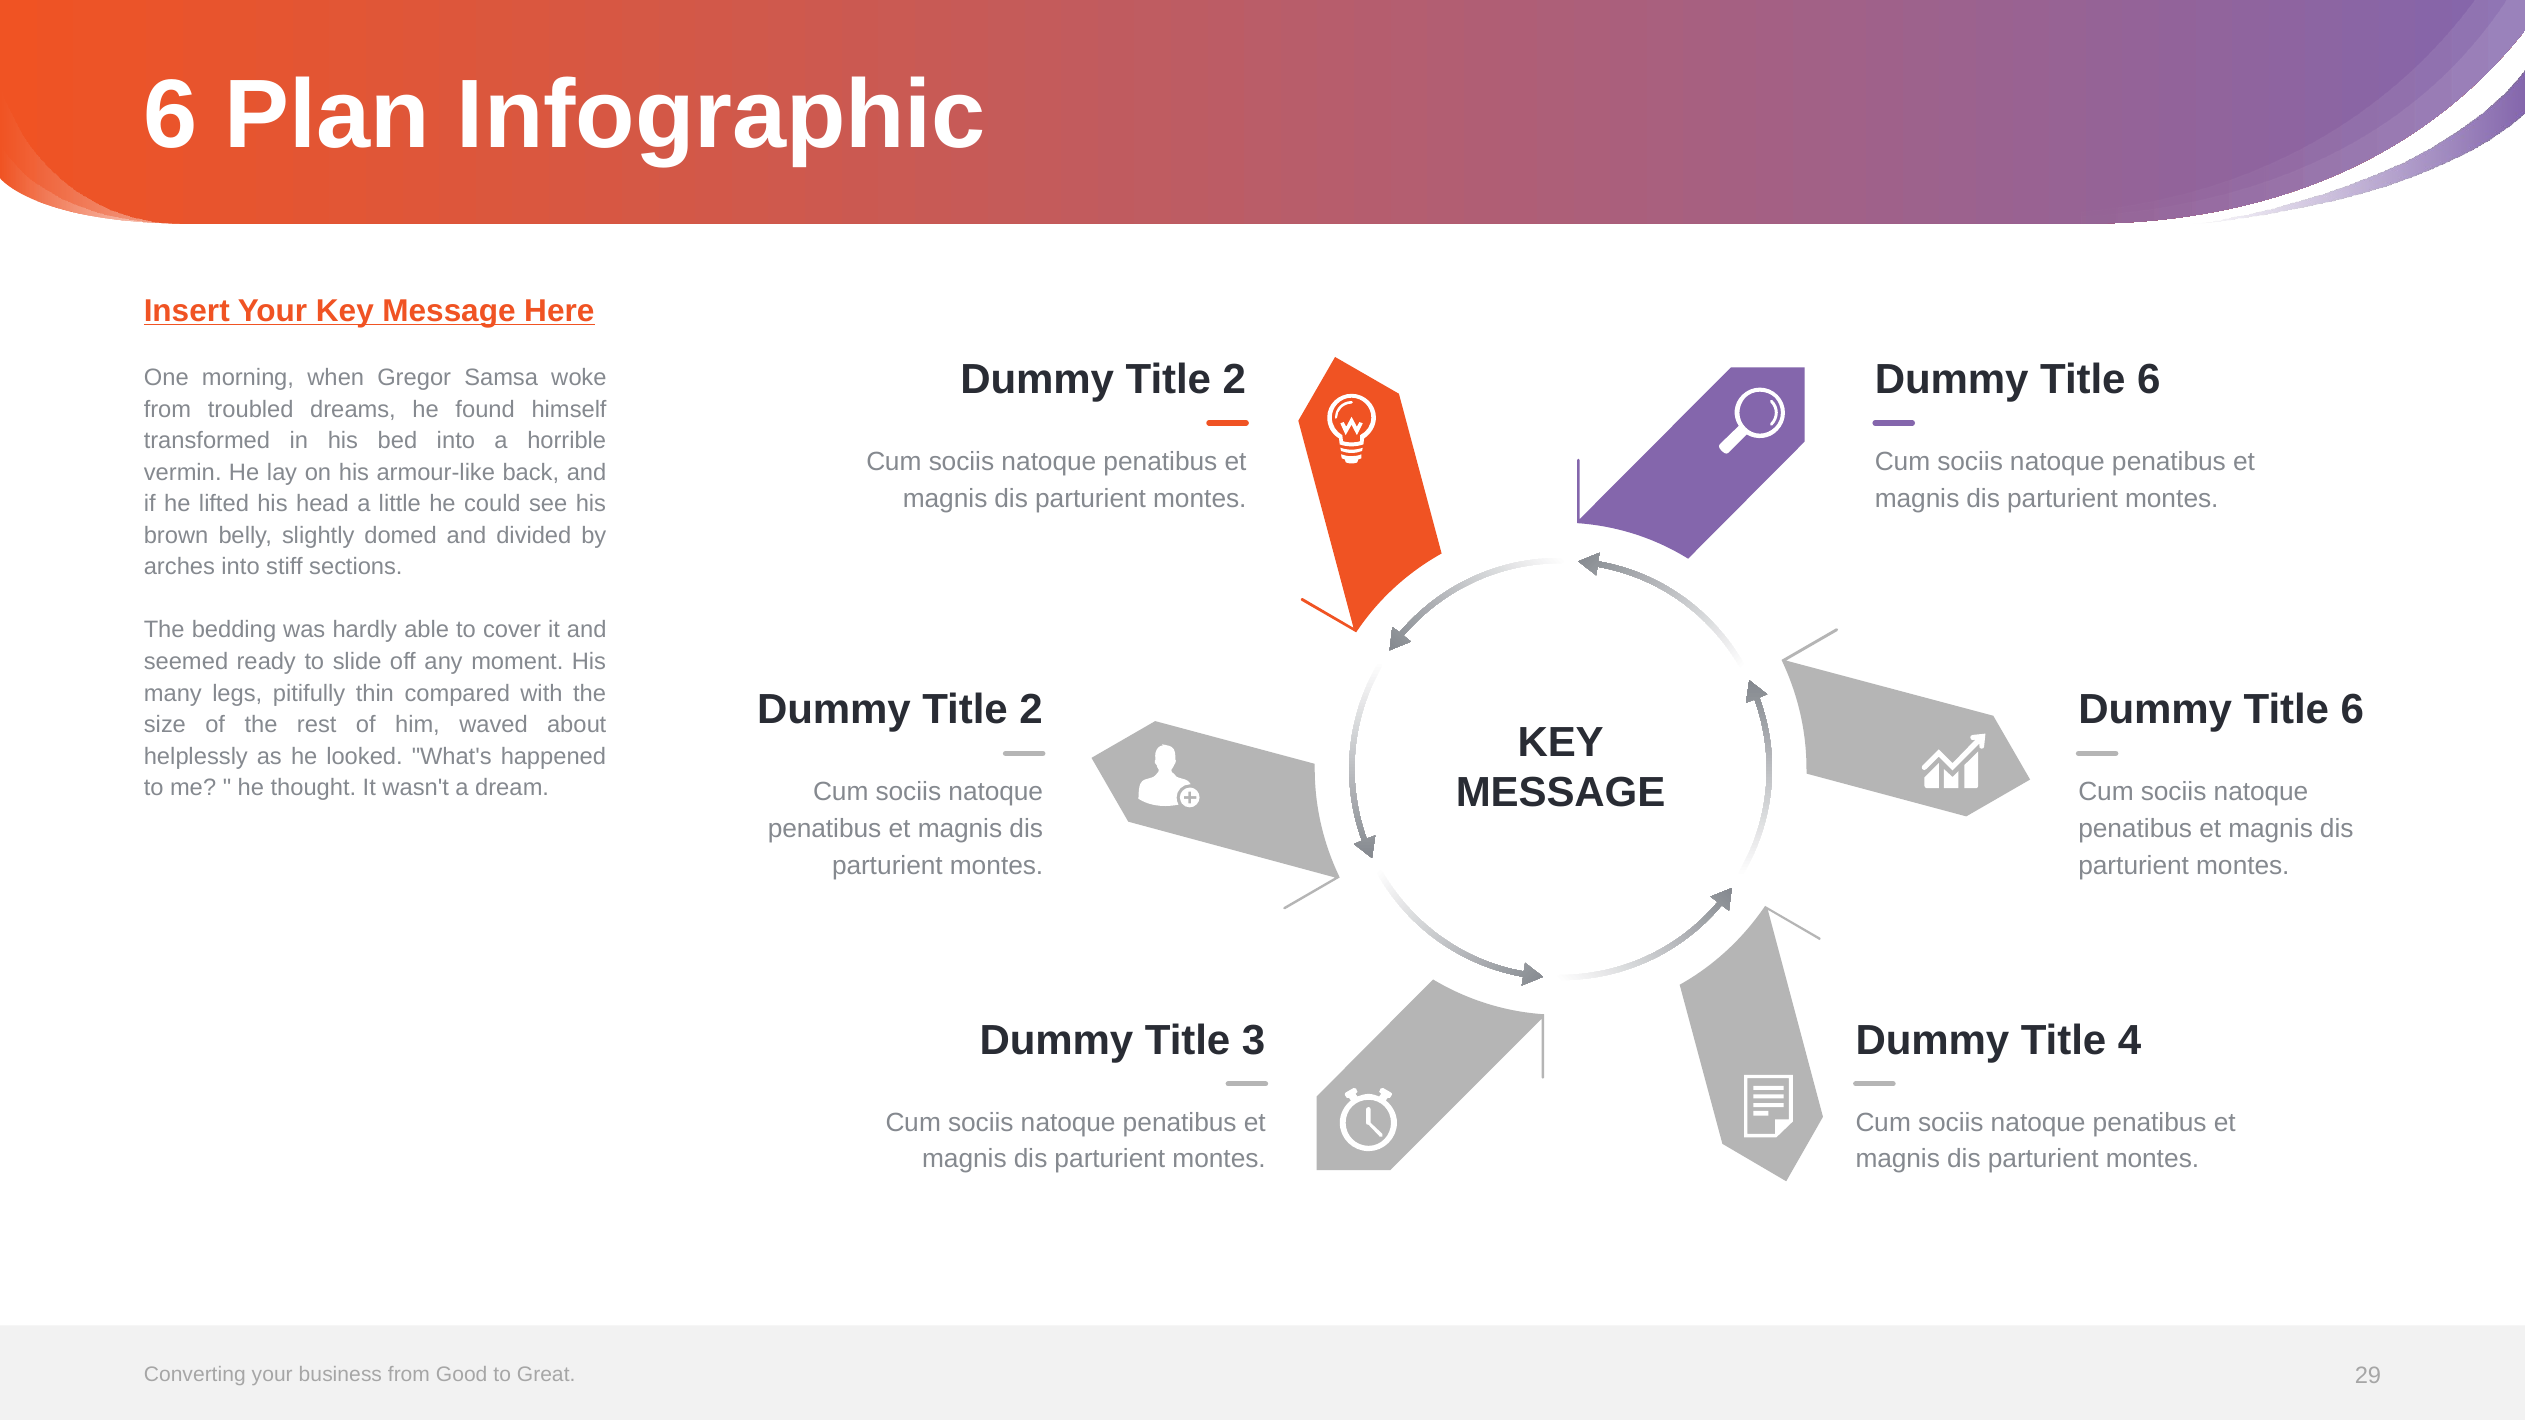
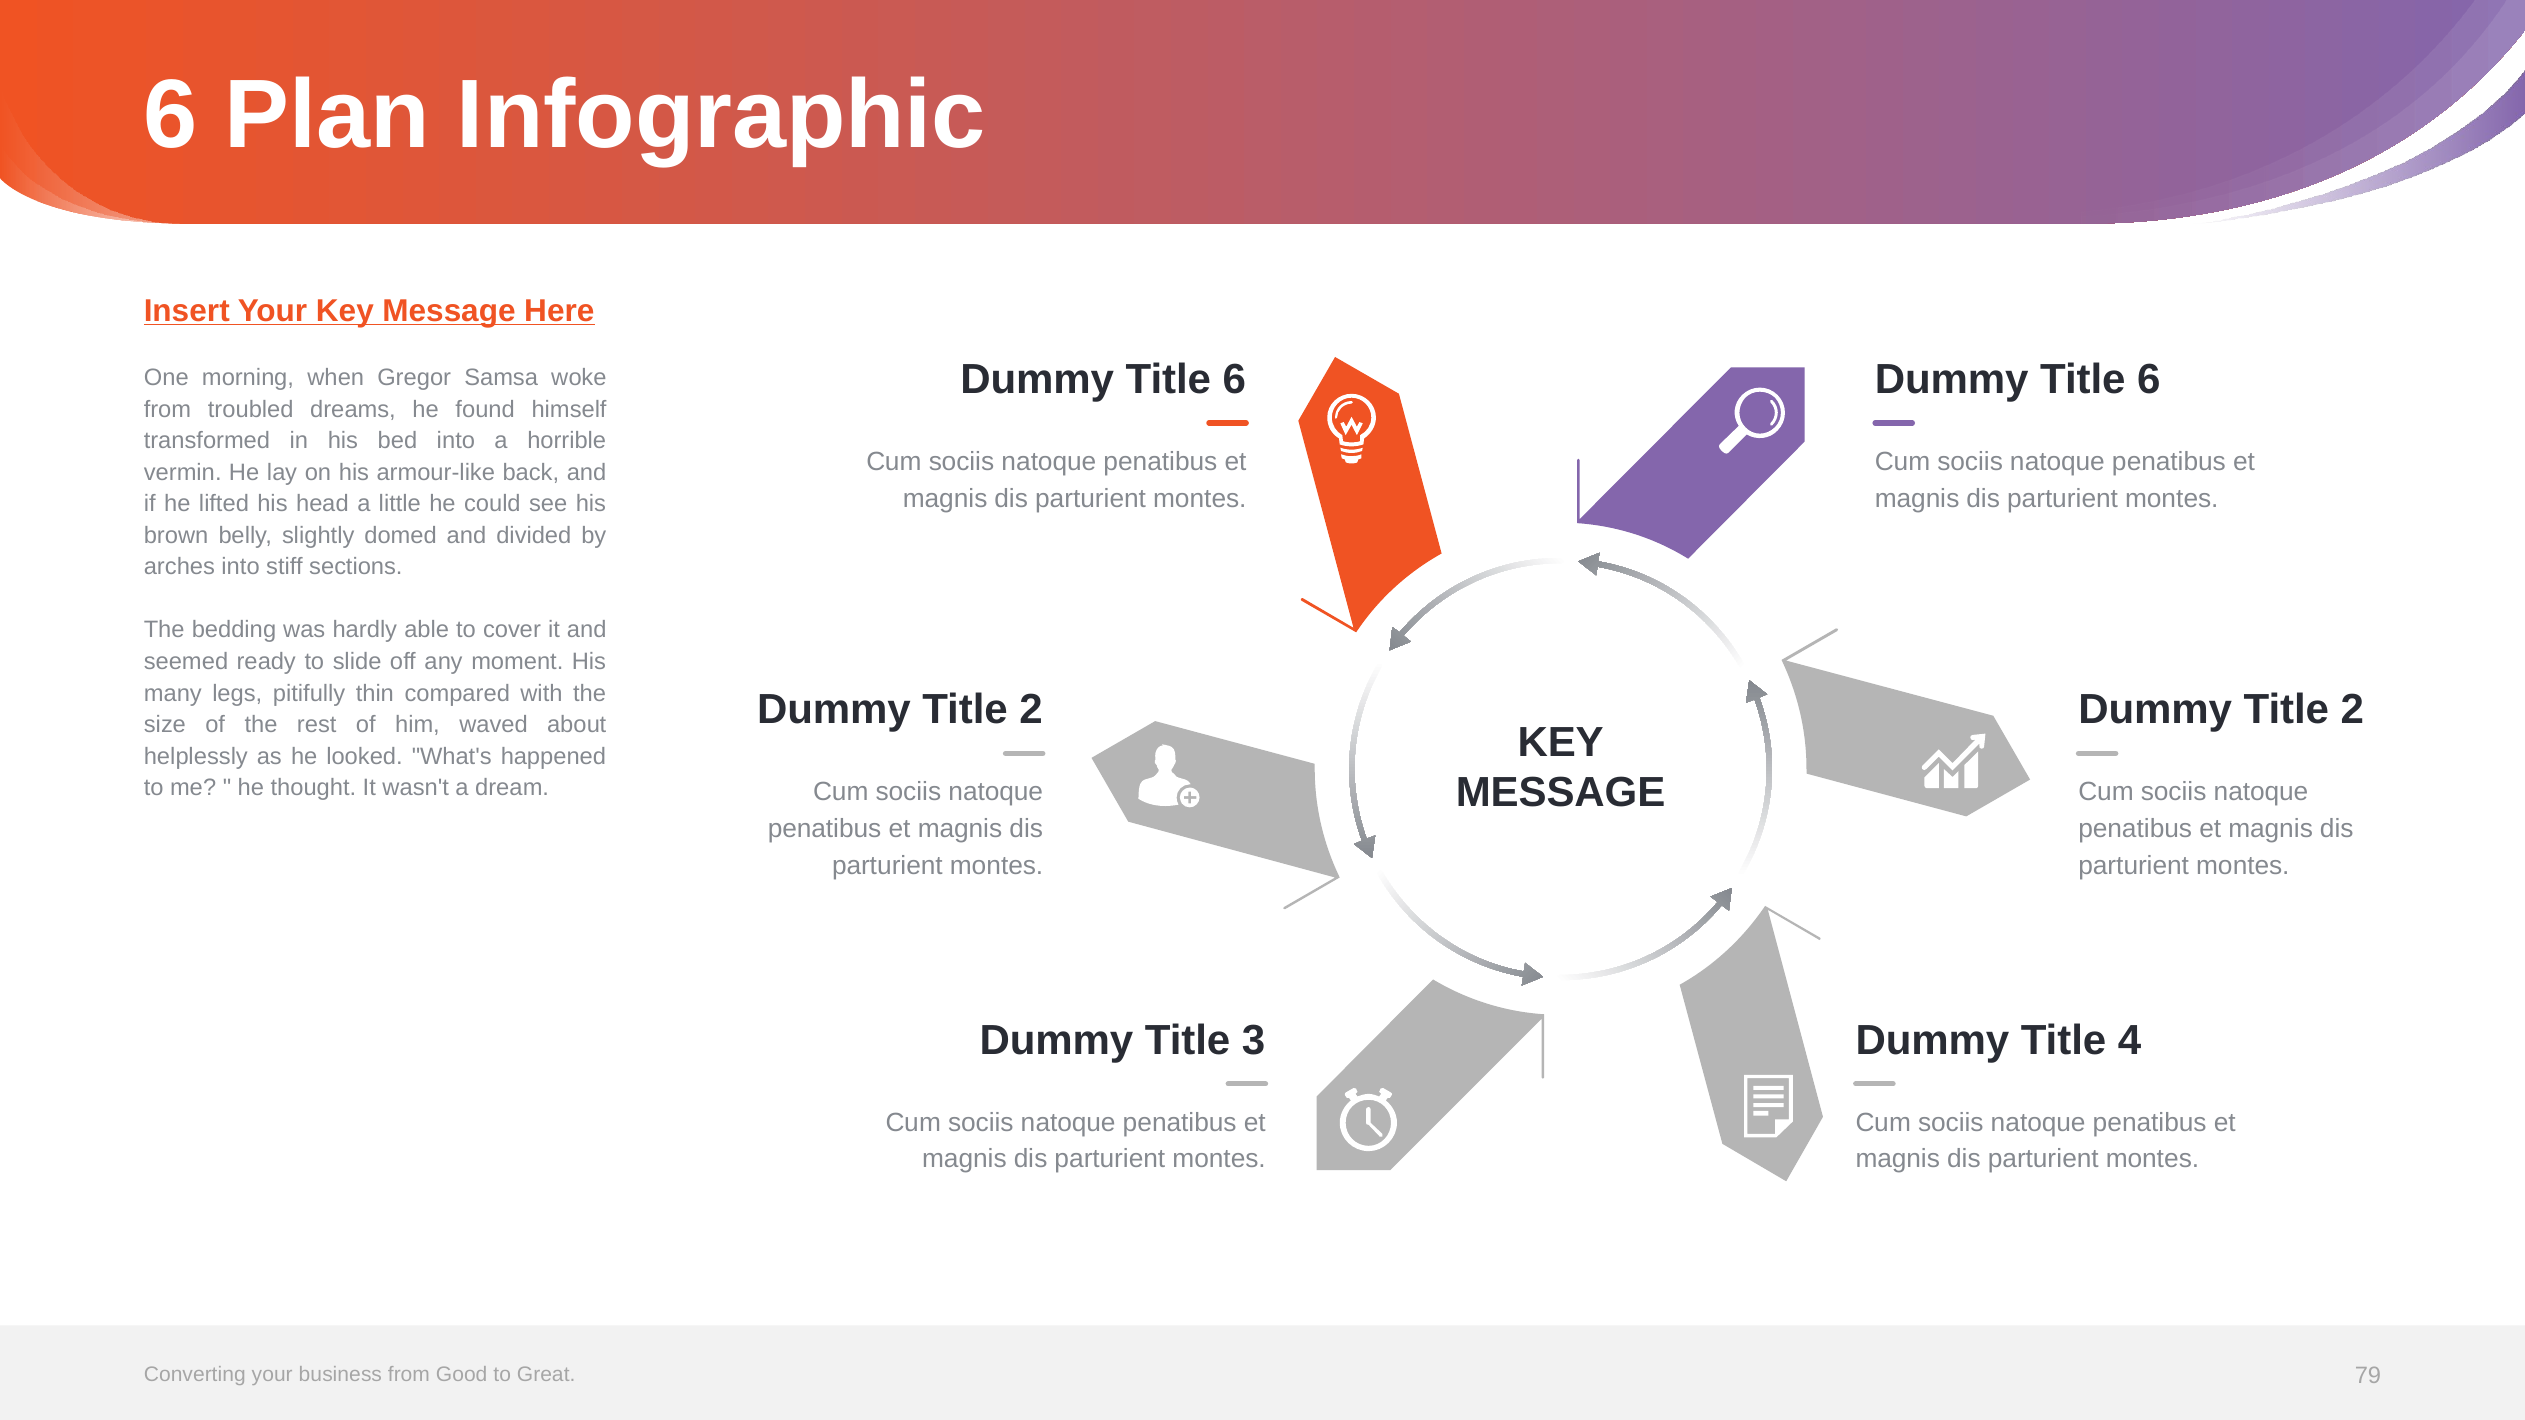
2 at (1234, 379): 2 -> 6
6 at (2352, 710): 6 -> 2
29: 29 -> 79
